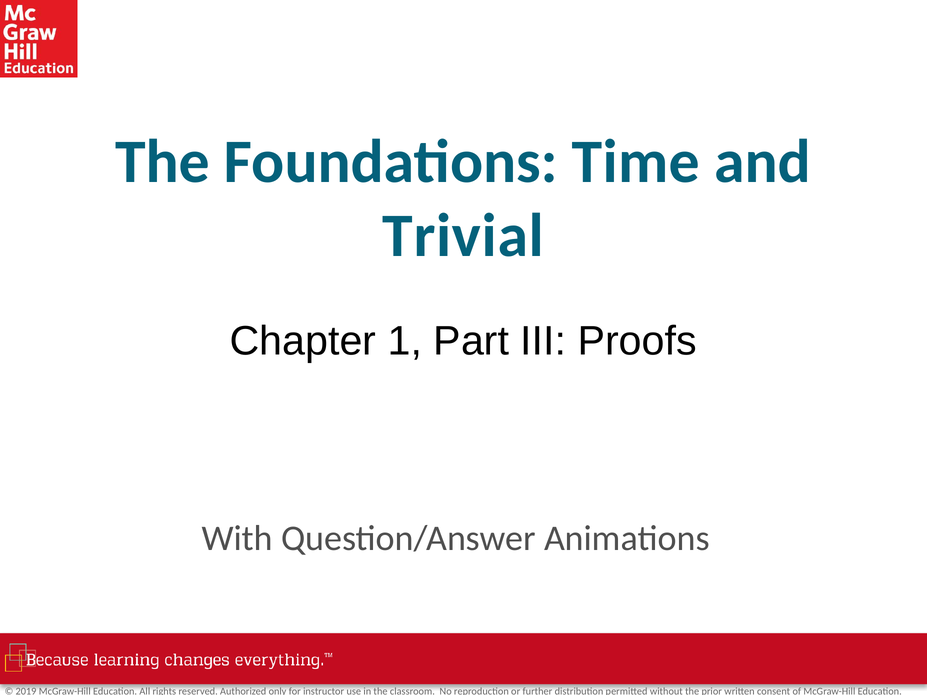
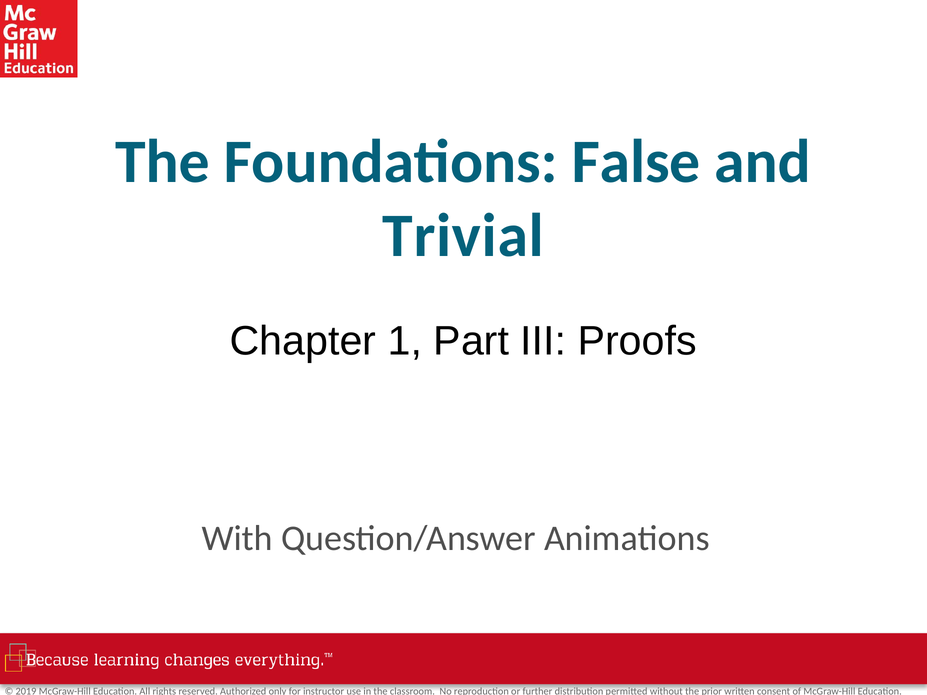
Time: Time -> False
